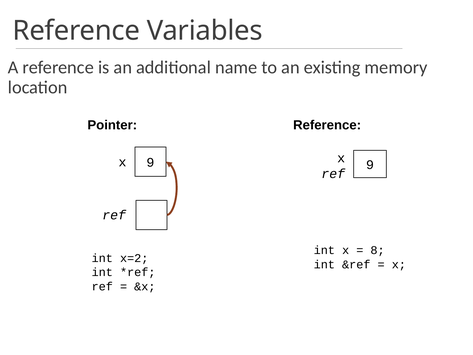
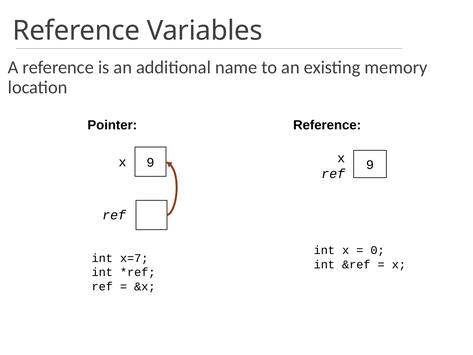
8: 8 -> 0
x=2: x=2 -> x=7
